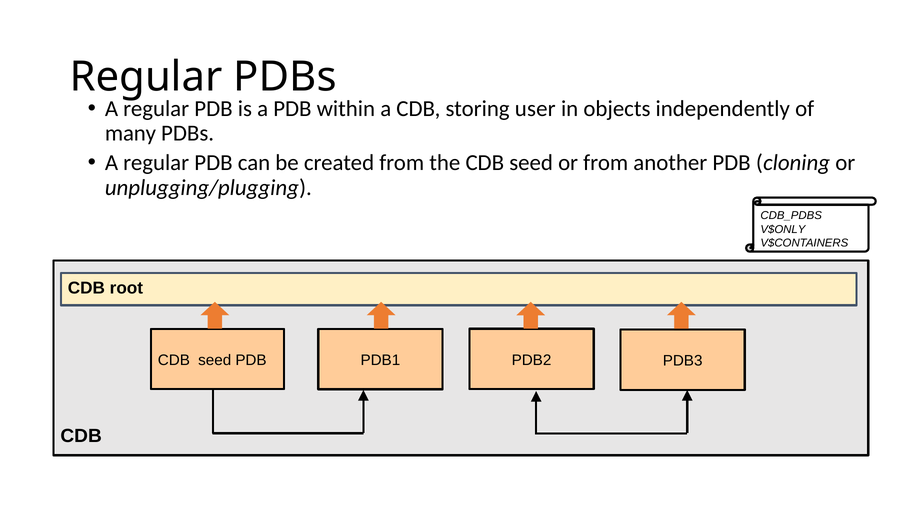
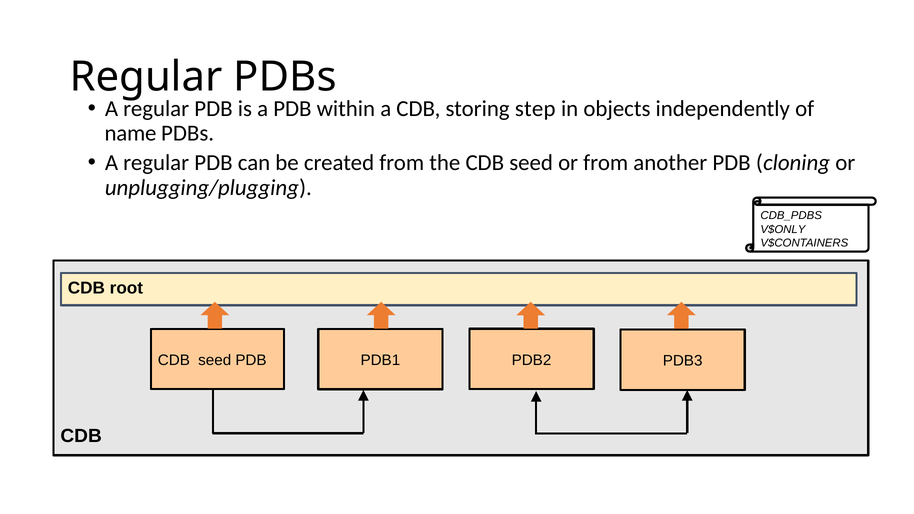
user: user -> step
many: many -> name
